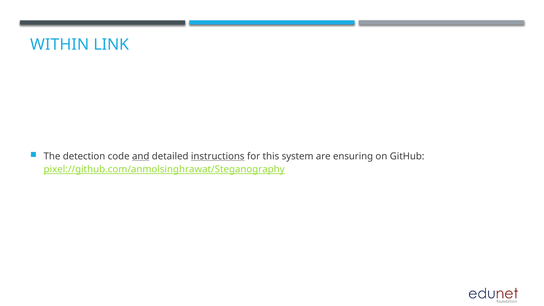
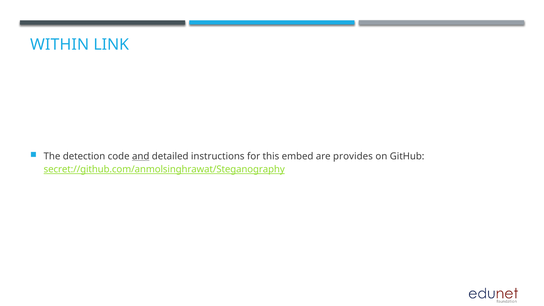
instructions underline: present -> none
system: system -> embed
ensuring: ensuring -> provides
pixel://github.com/anmolsinghrawat/Steganography: pixel://github.com/anmolsinghrawat/Steganography -> secret://github.com/anmolsinghrawat/Steganography
